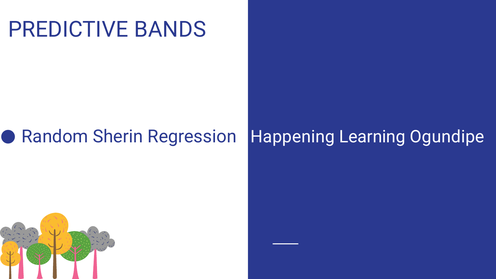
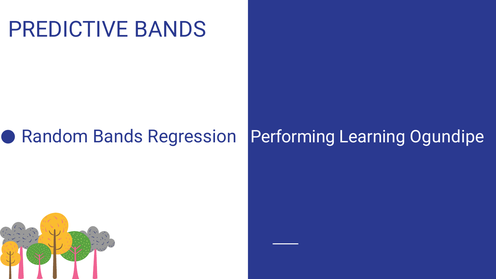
Random Sherin: Sherin -> Bands
Happening: Happening -> Performing
